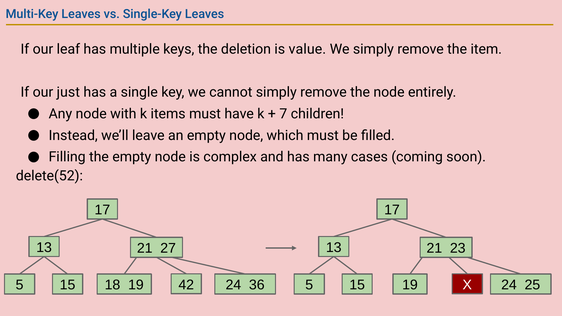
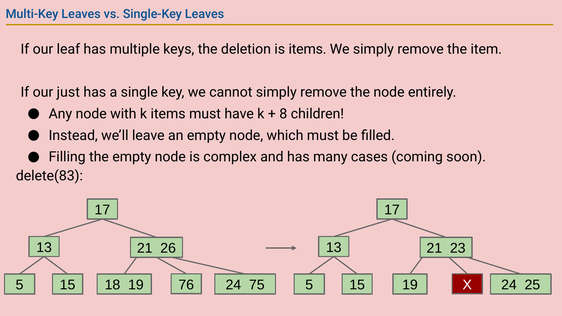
is value: value -> items
7: 7 -> 8
delete(52: delete(52 -> delete(83
27: 27 -> 26
42: 42 -> 76
36: 36 -> 75
